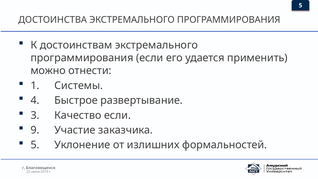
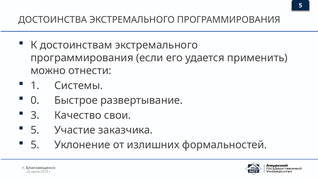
4: 4 -> 0
Качество если: если -> свои
9 at (35, 130): 9 -> 5
